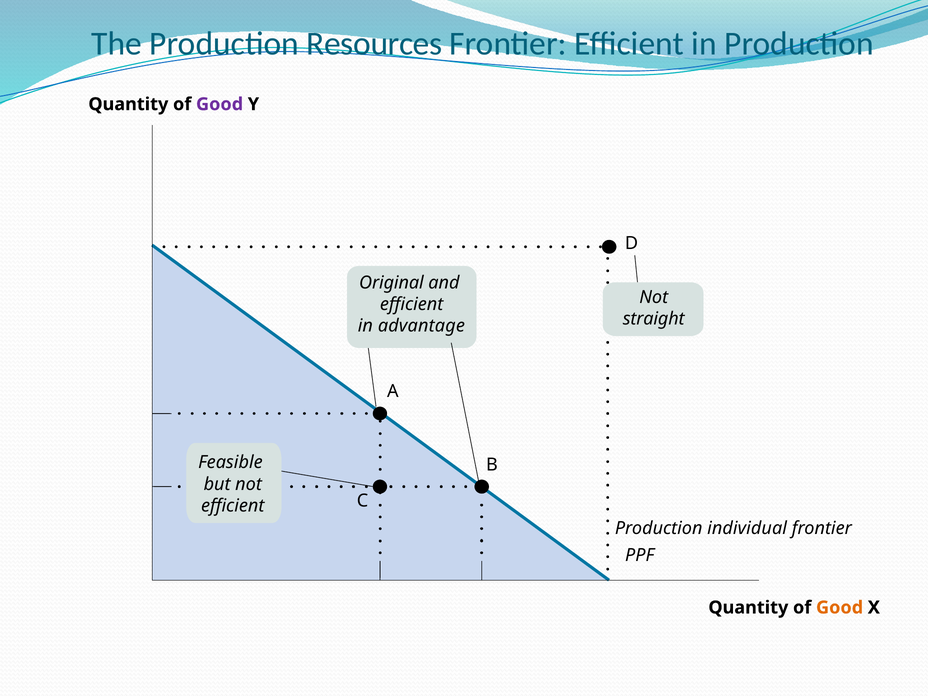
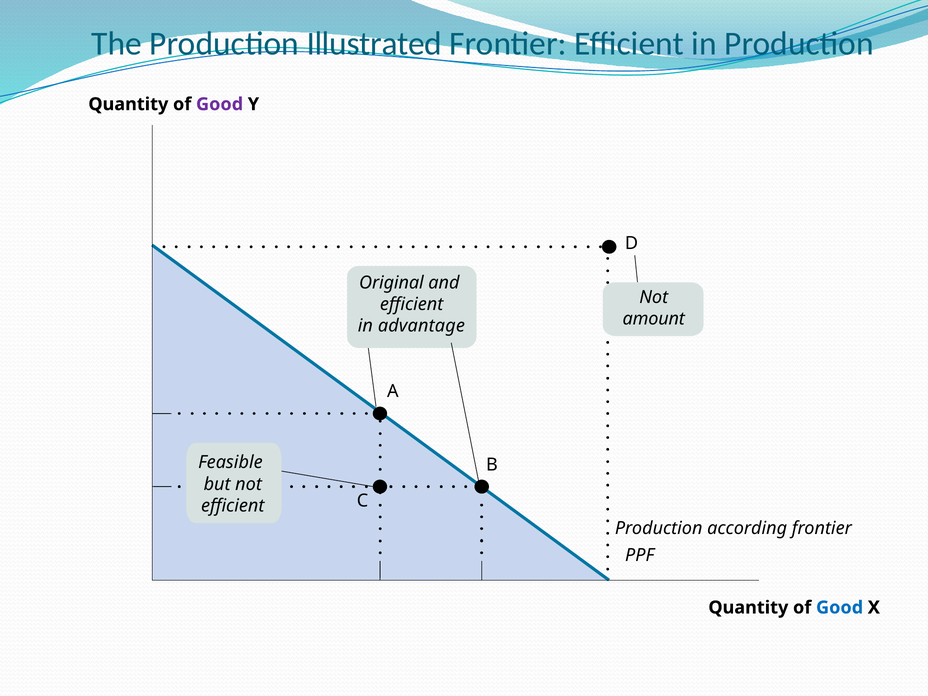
Resources: Resources -> Illustrated
straight: straight -> amount
individual: individual -> according
Good at (840, 608) colour: orange -> blue
